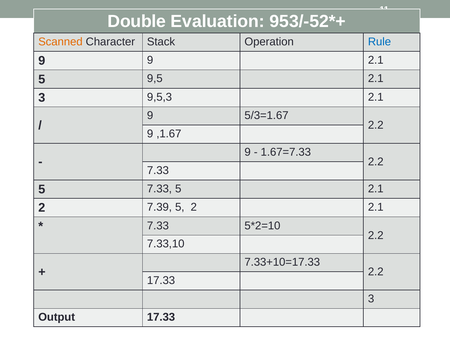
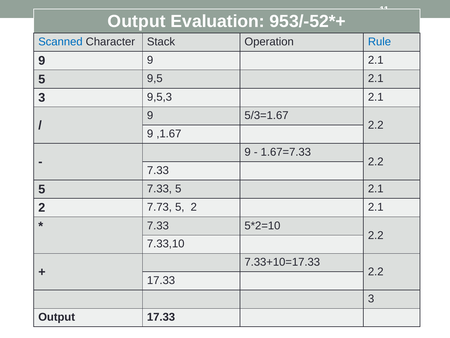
Double at (137, 21): Double -> Output
Scanned colour: orange -> blue
7.39: 7.39 -> 7.73
